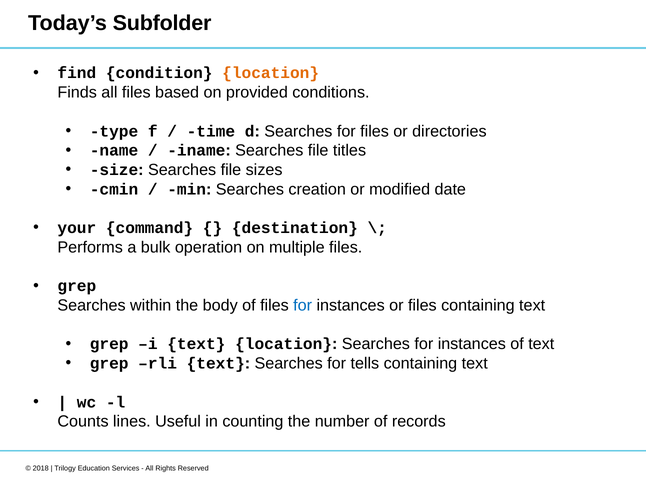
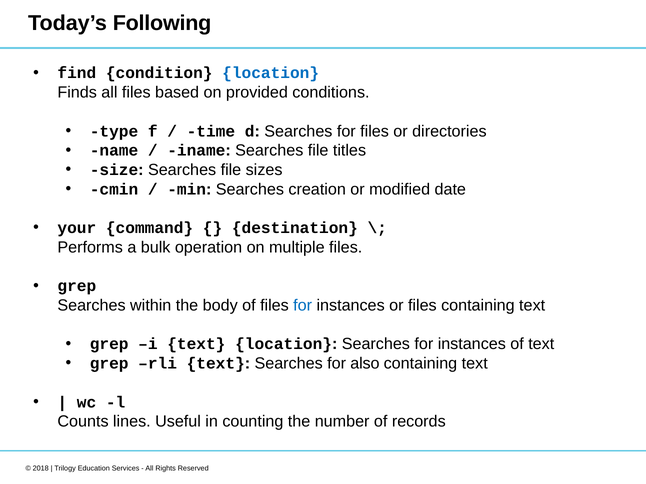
Subfolder: Subfolder -> Following
location at (271, 73) colour: orange -> blue
tells: tells -> also
